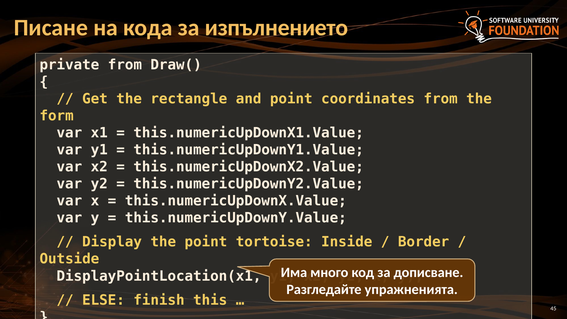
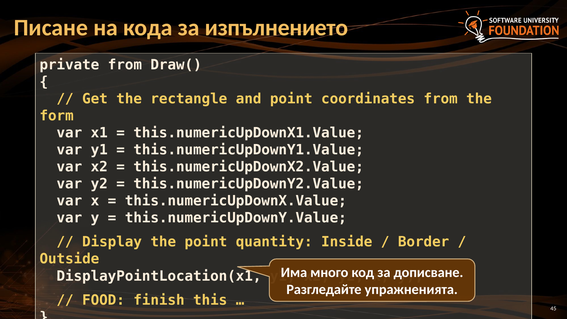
tortoise: tortoise -> quantity
ELSE: ELSE -> FOOD
